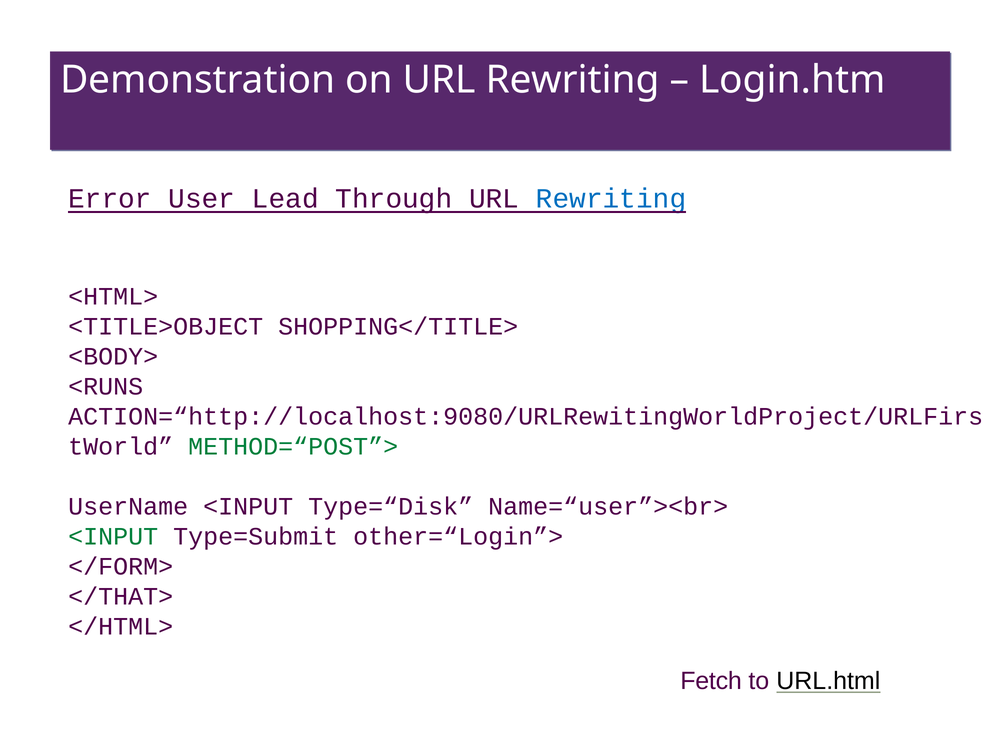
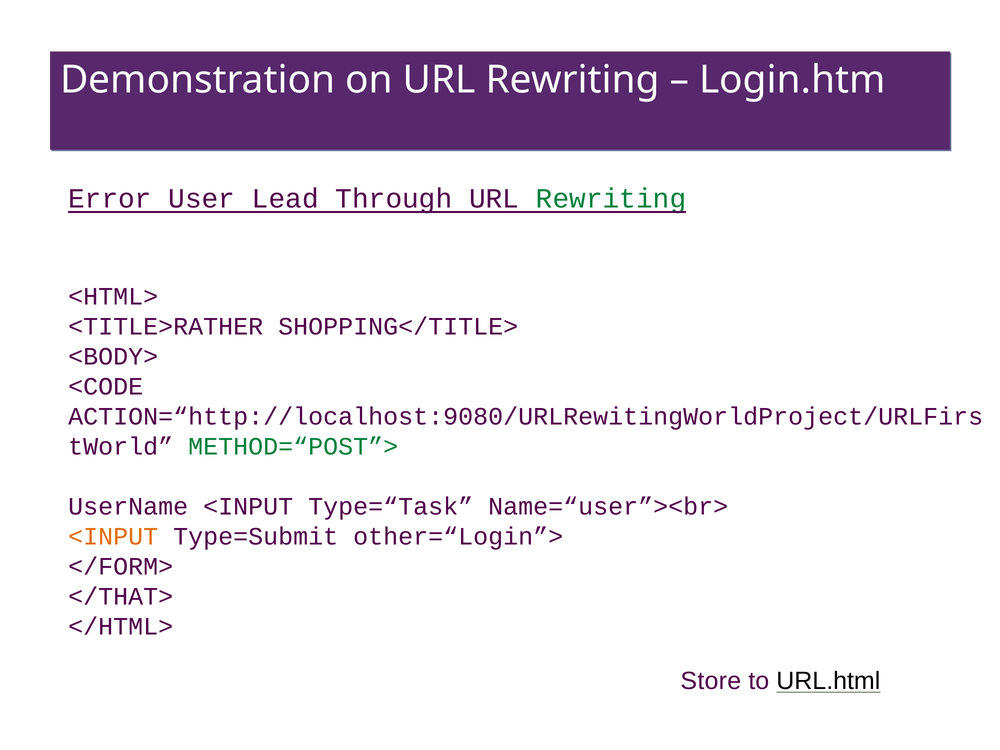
Rewriting at (611, 199) colour: blue -> green
<TITLE>OBJECT: <TITLE>OBJECT -> <TITLE>RATHER
<RUNS: <RUNS -> <CODE
Type=“Disk: Type=“Disk -> Type=“Task
<INPUT at (113, 537) colour: green -> orange
Fetch: Fetch -> Store
